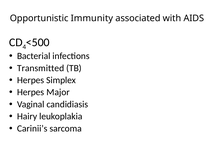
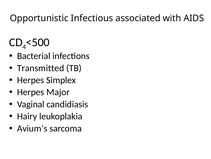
Immunity: Immunity -> Infectious
Carinii’s: Carinii’s -> Avium’s
